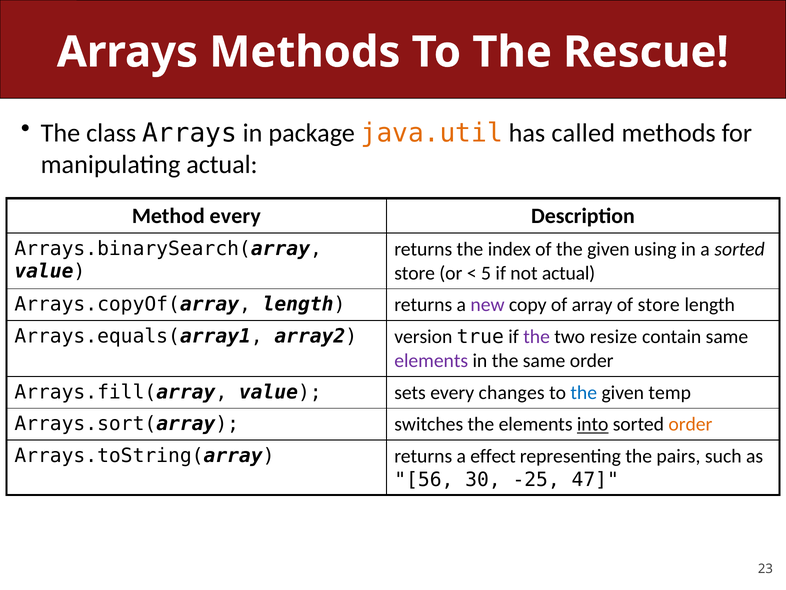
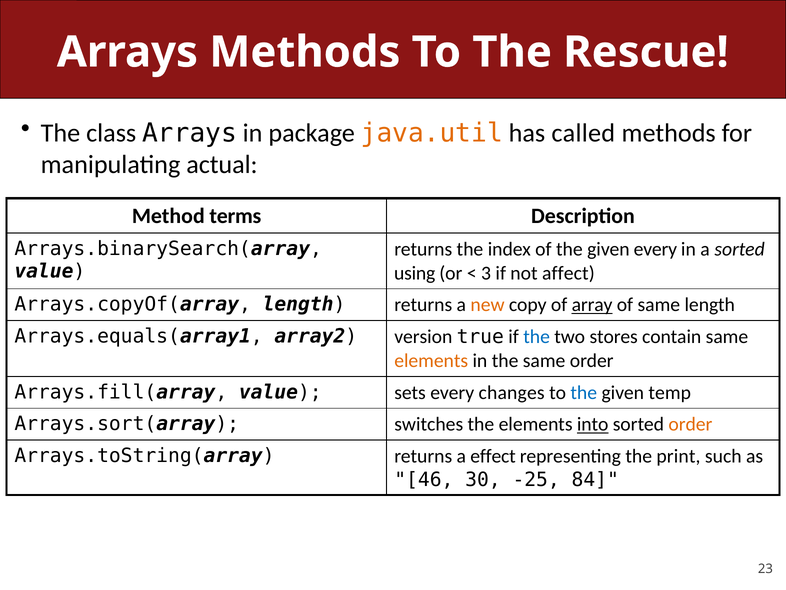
Method every: every -> terms
given using: using -> every
store at (415, 273): store -> using
5: 5 -> 3
not actual: actual -> affect
new colour: purple -> orange
array underline: none -> present
of store: store -> same
the at (537, 336) colour: purple -> blue
resize: resize -> stores
elements at (431, 360) colour: purple -> orange
pairs: pairs -> print
56: 56 -> 46
47: 47 -> 84
